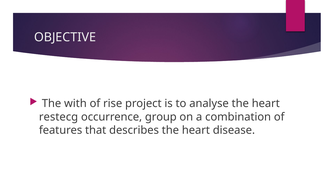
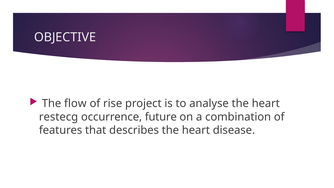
with: with -> flow
group: group -> future
